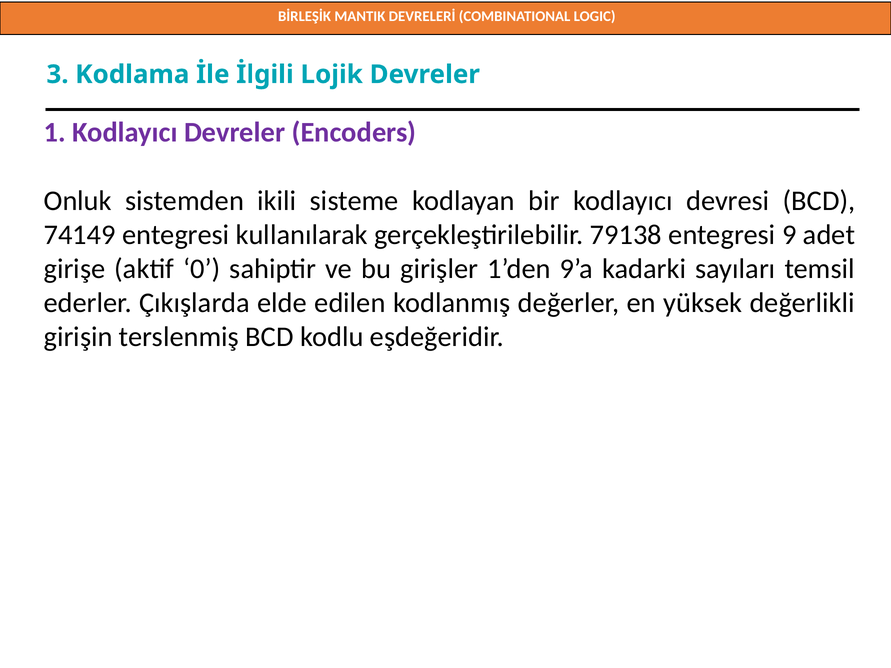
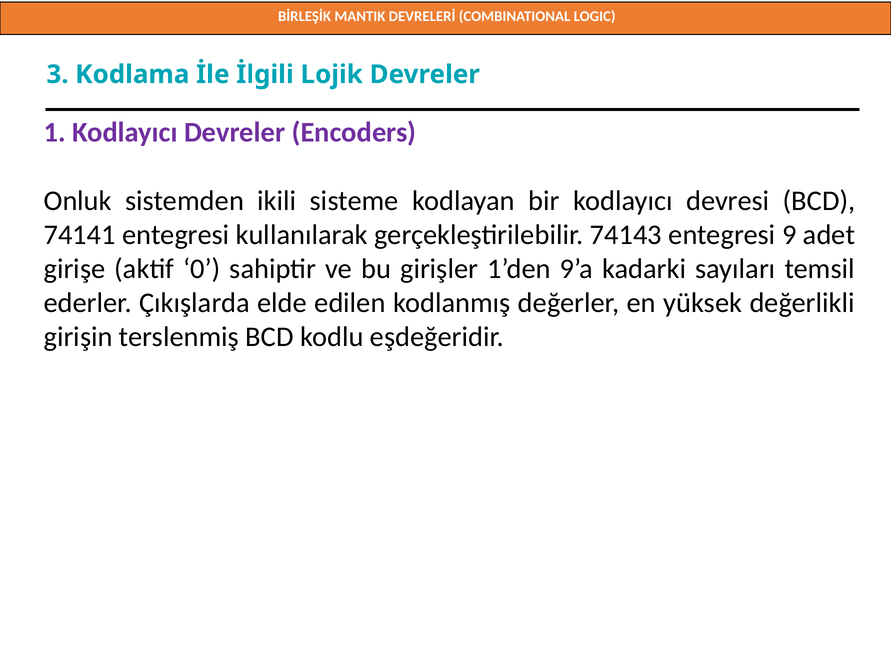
74149: 74149 -> 74141
79138: 79138 -> 74143
